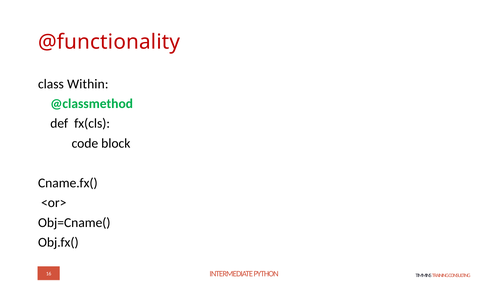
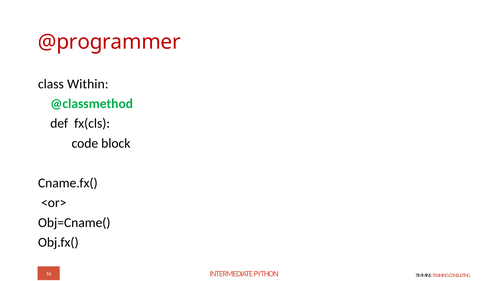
@functionality: @functionality -> @programmer
